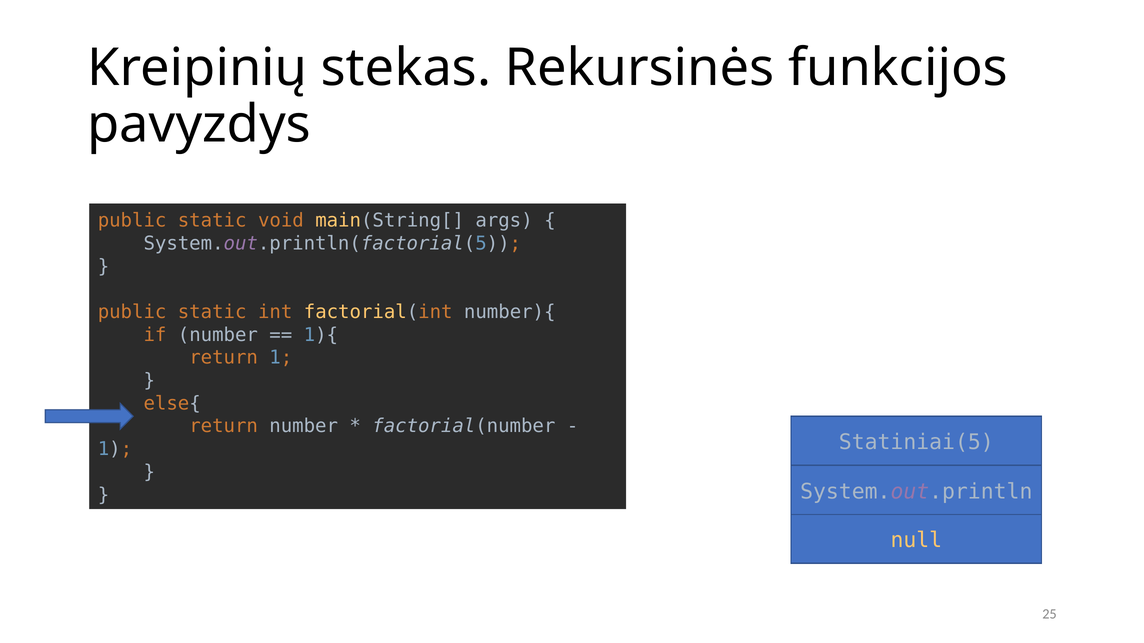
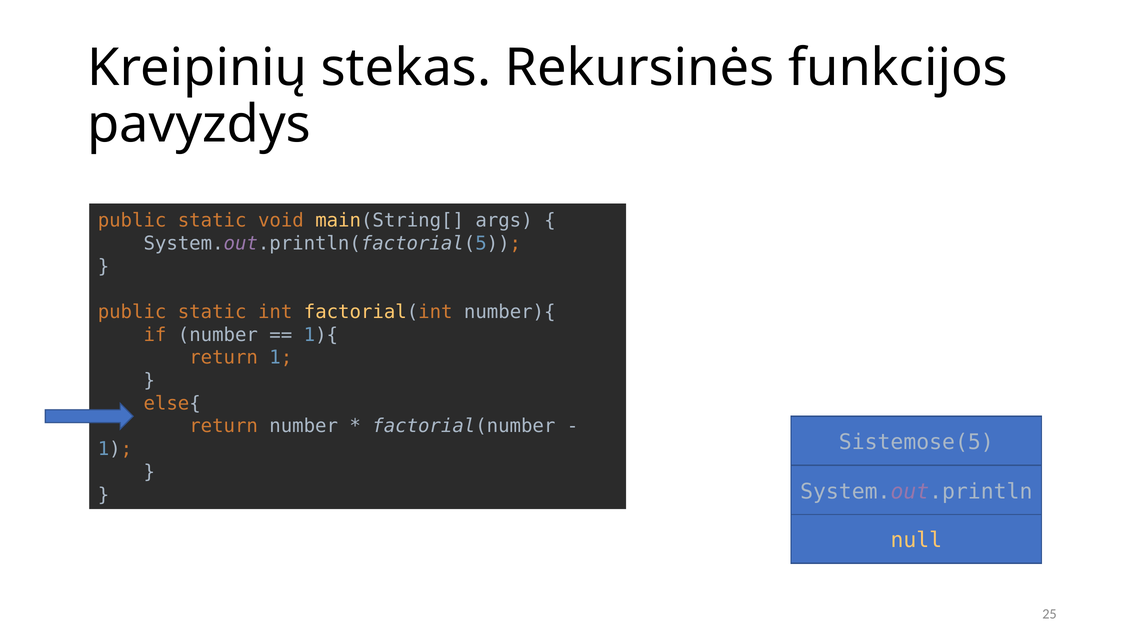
Statiniai(5: Statiniai(5 -> Sistemose(5
